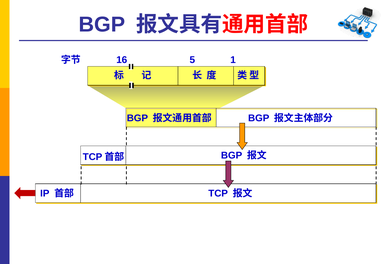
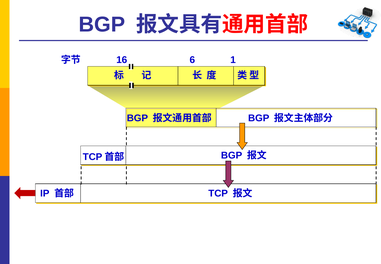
5: 5 -> 6
